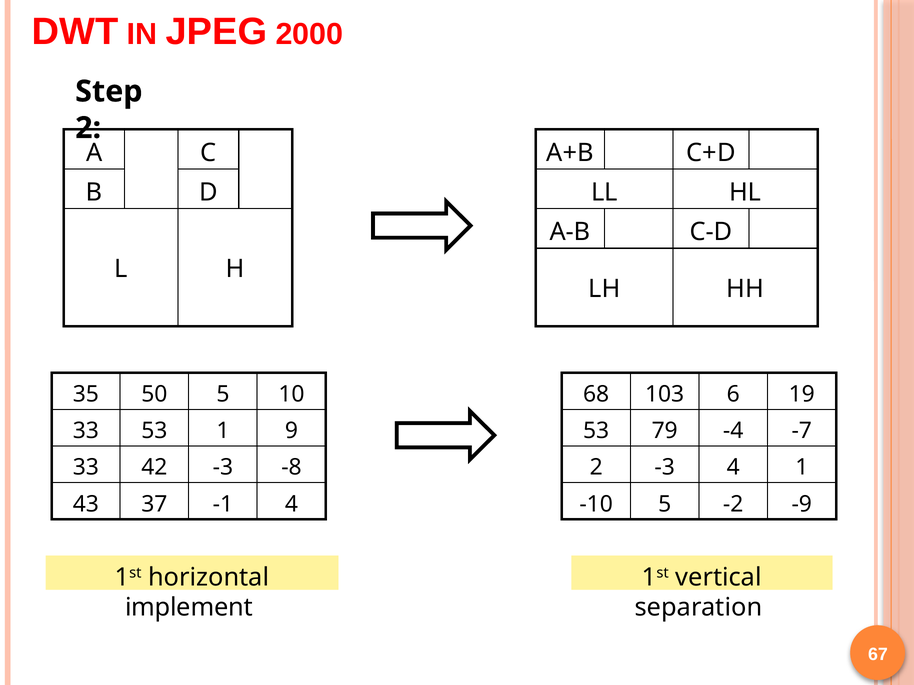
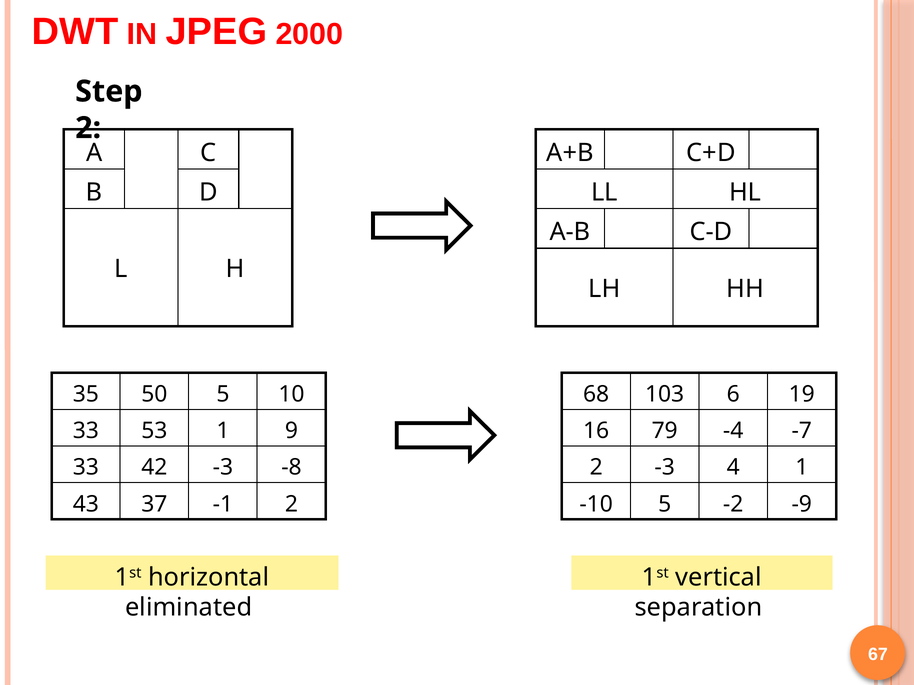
9 53: 53 -> 16
-1 4: 4 -> 2
implement: implement -> eliminated
